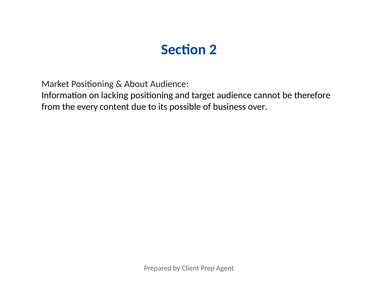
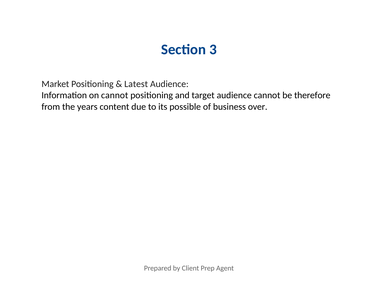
2: 2 -> 3
About: About -> Latest
on lacking: lacking -> cannot
every: every -> years
